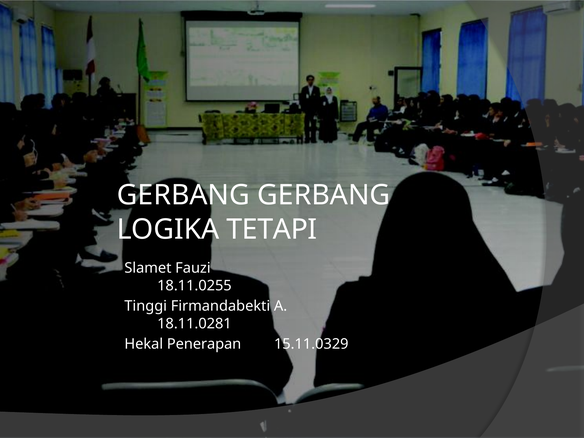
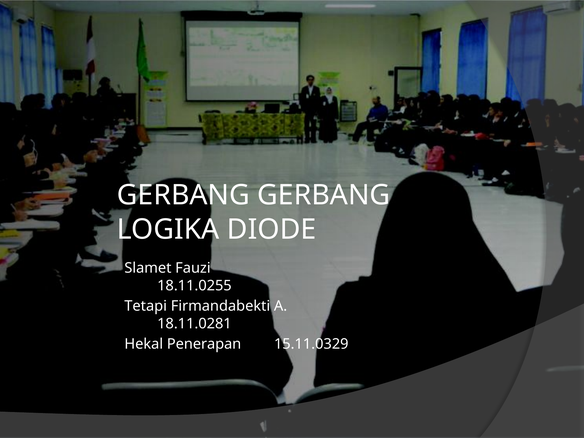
TETAPI: TETAPI -> DIODE
Tinggi: Tinggi -> Tetapi
